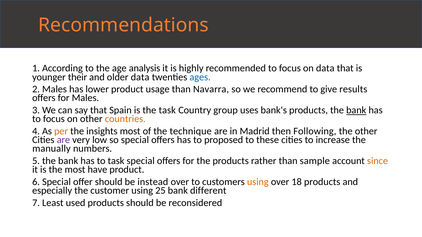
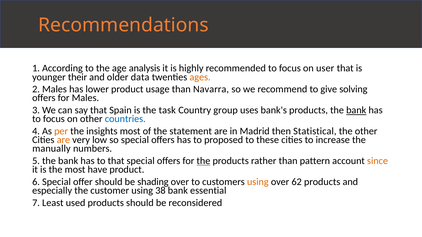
on data: data -> user
ages colour: blue -> orange
results: results -> solving
countries colour: orange -> blue
technique: technique -> statement
Following: Following -> Statistical
are at (63, 140) colour: purple -> orange
to task: task -> that
the at (203, 161) underline: none -> present
sample: sample -> pattern
instead: instead -> shading
18: 18 -> 62
25: 25 -> 38
different: different -> essential
